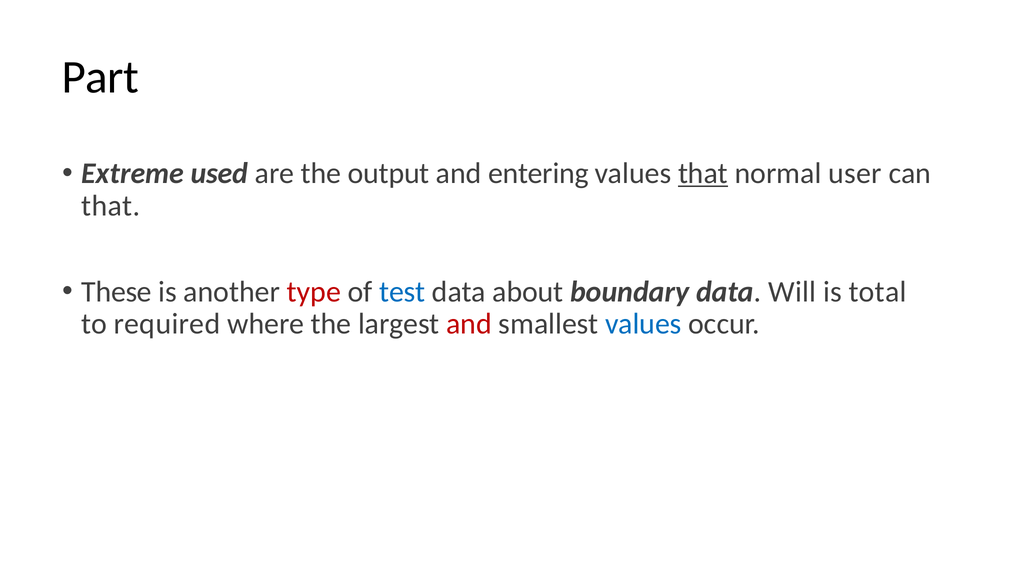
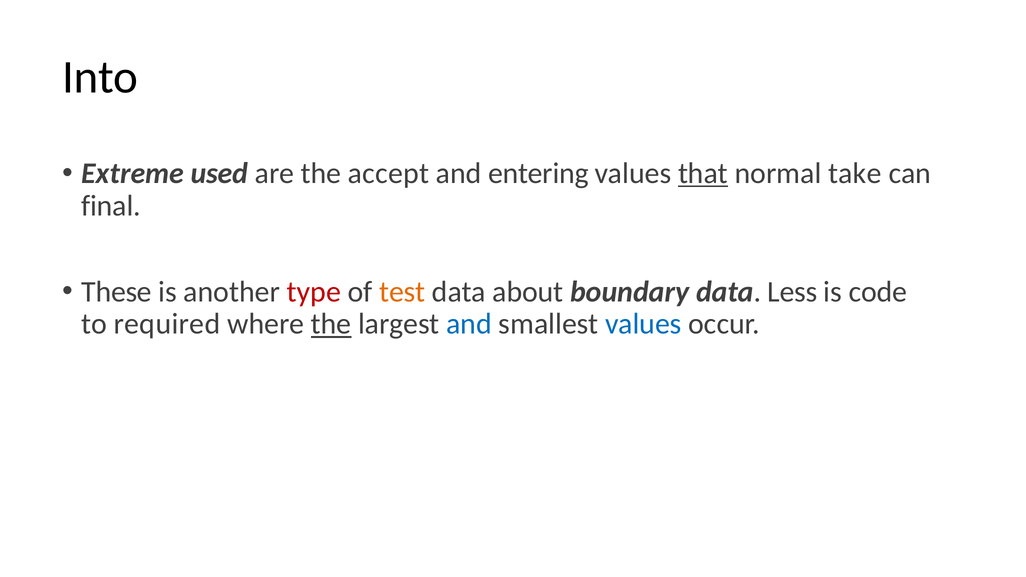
Part: Part -> Into
output: output -> accept
user: user -> take
that at (111, 206): that -> final
test colour: blue -> orange
Will: Will -> Less
total: total -> code
the at (331, 324) underline: none -> present
and at (469, 324) colour: red -> blue
